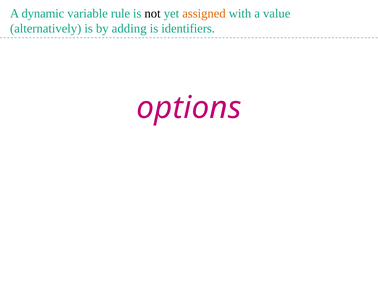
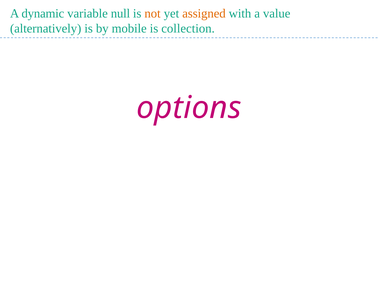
rule: rule -> null
not colour: black -> orange
adding: adding -> mobile
identifiers: identifiers -> collection
